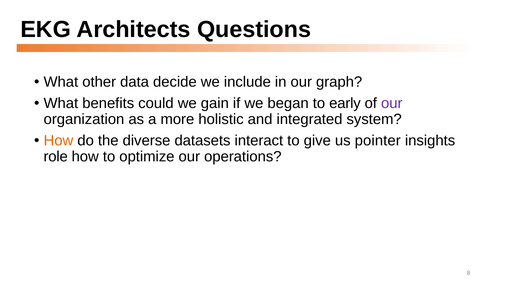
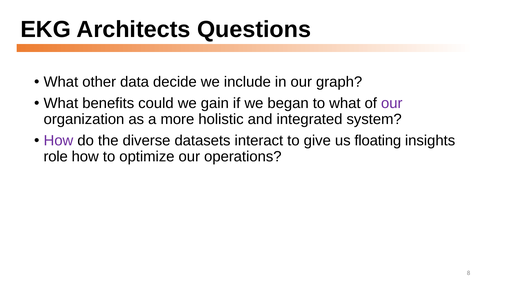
to early: early -> what
How at (58, 141) colour: orange -> purple
pointer: pointer -> floating
